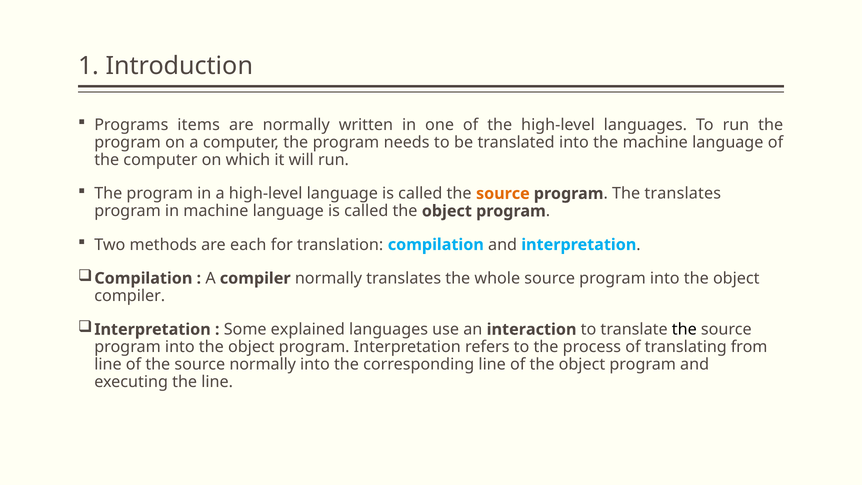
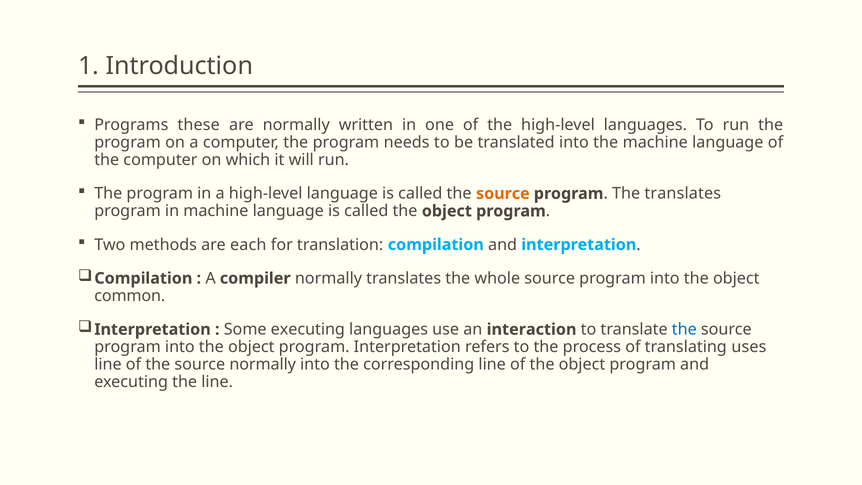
items: items -> these
compiler at (130, 296): compiler -> common
Some explained: explained -> executing
the at (684, 329) colour: black -> blue
from: from -> uses
